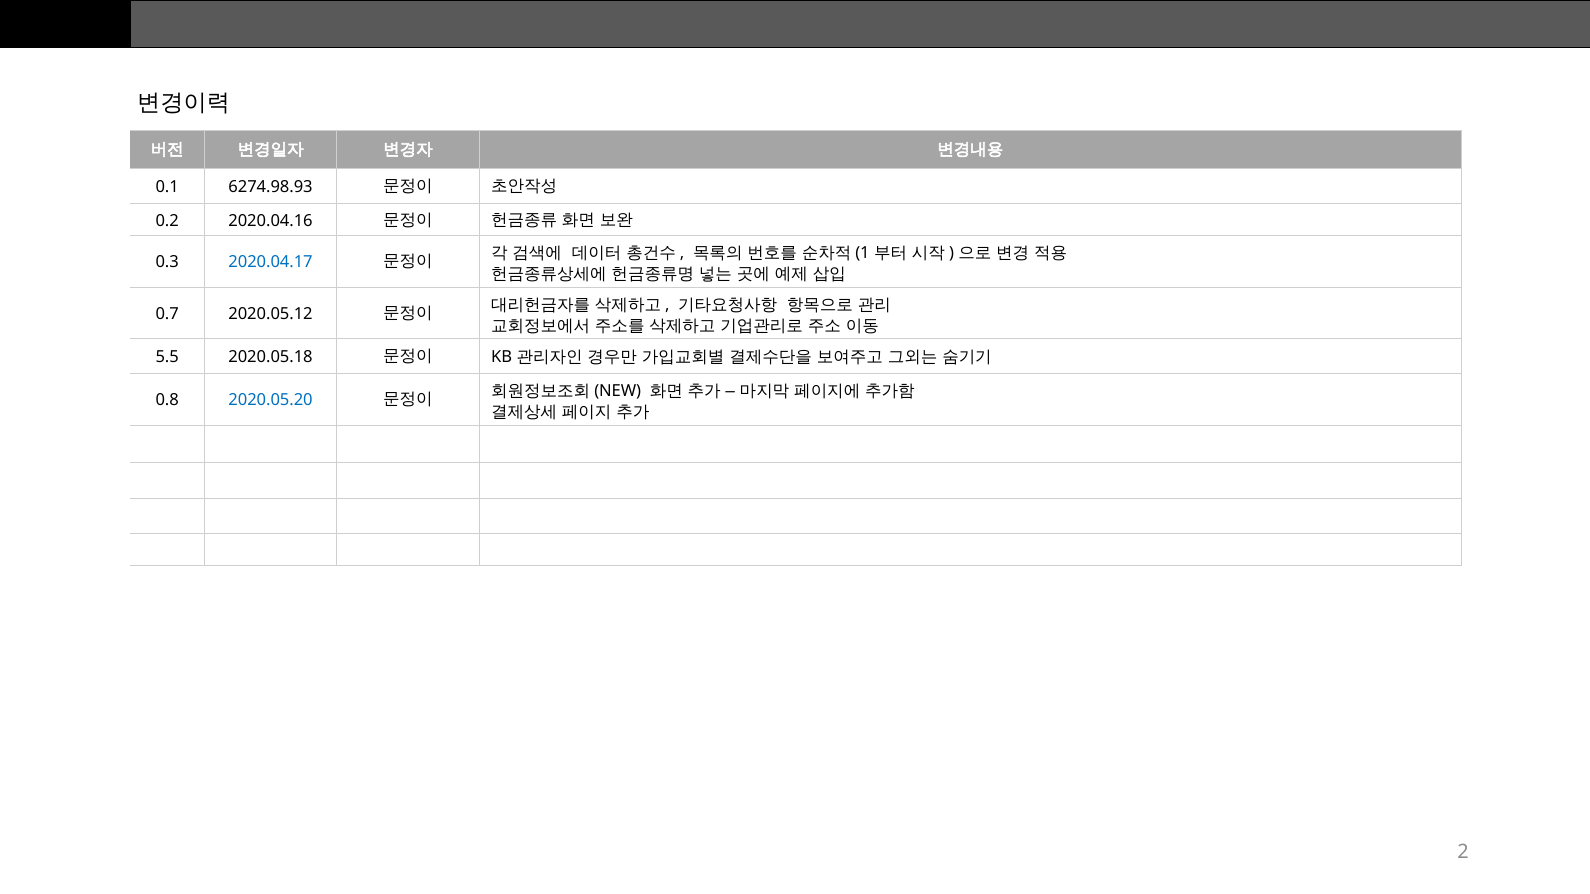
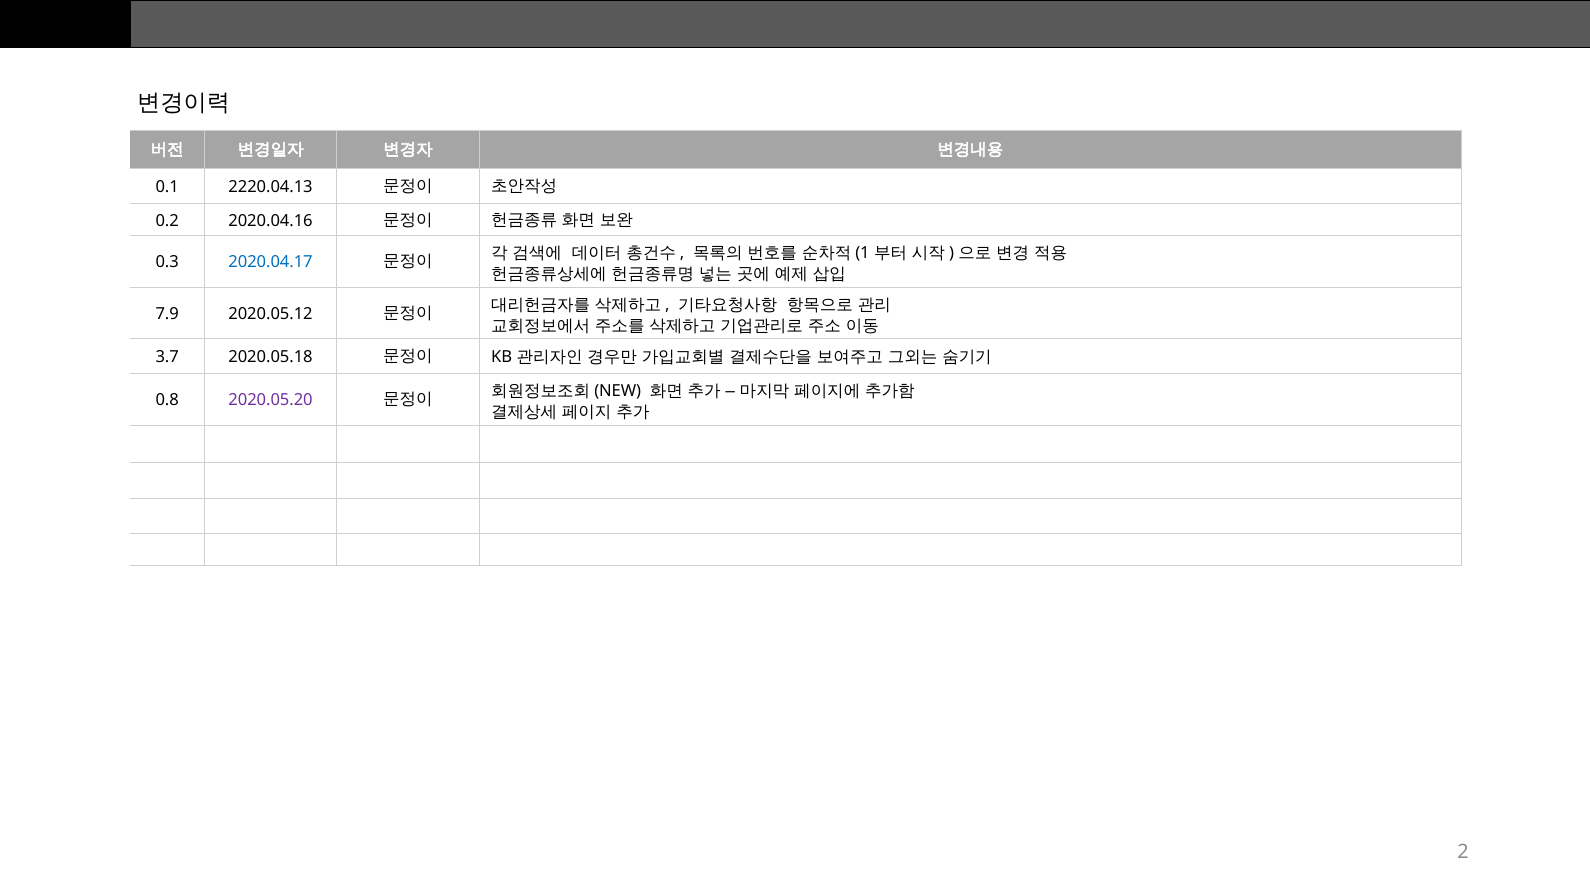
6274.98.93: 6274.98.93 -> 2220.04.13
0.7: 0.7 -> 7.9
5.5: 5.5 -> 3.7
2020.05.20 colour: blue -> purple
